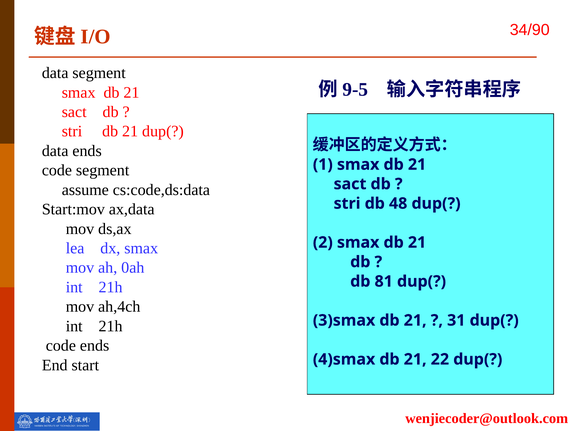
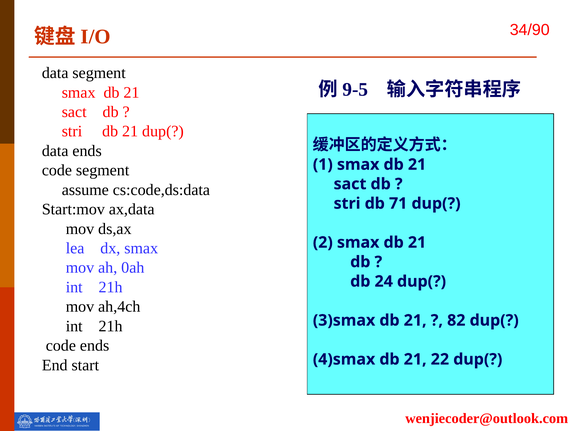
48: 48 -> 71
81: 81 -> 24
31: 31 -> 82
